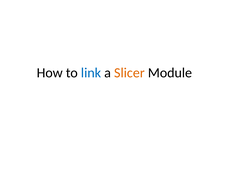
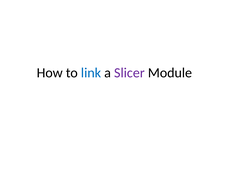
Slicer colour: orange -> purple
